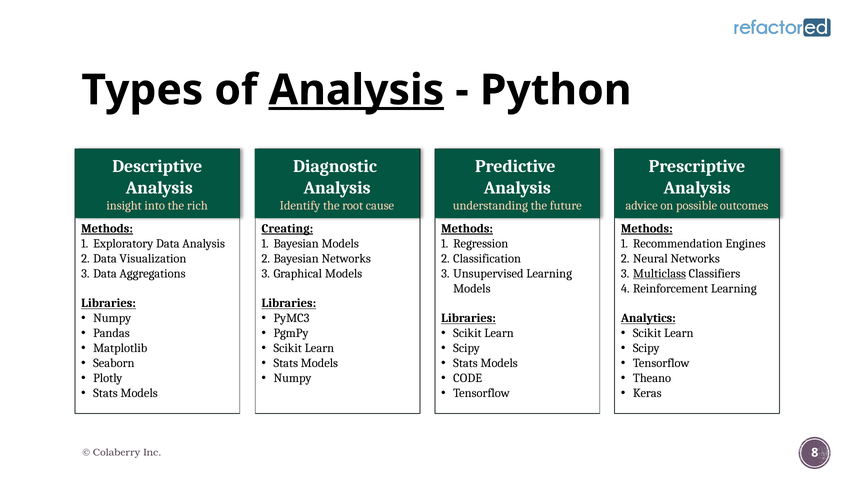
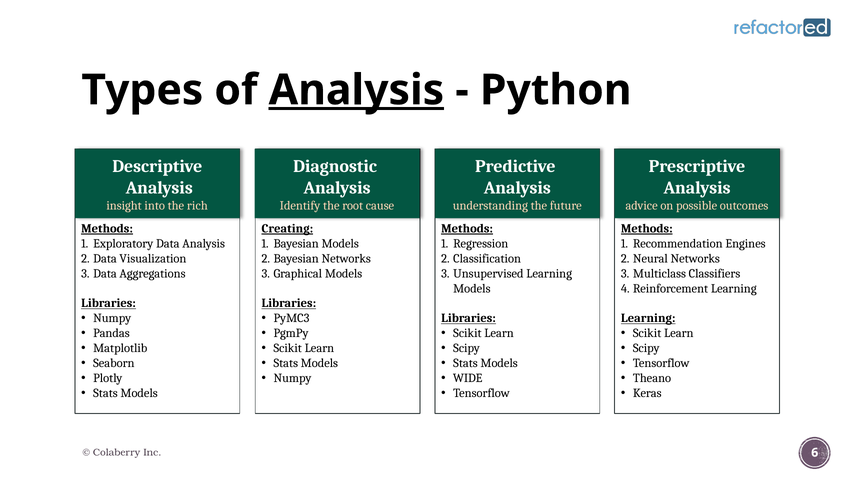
Multiclass underline: present -> none
Analytics at (648, 318): Analytics -> Learning
CODE: CODE -> WIDE
8: 8 -> 6
